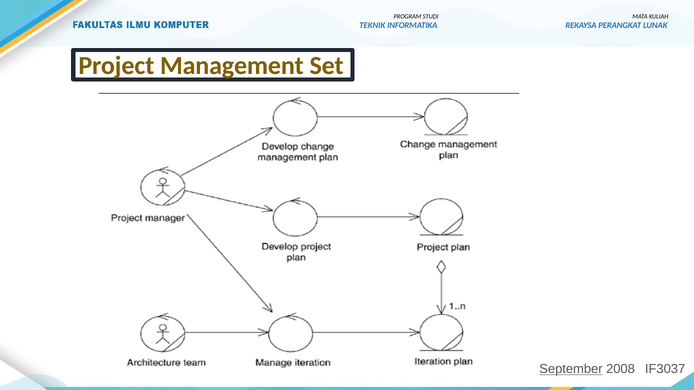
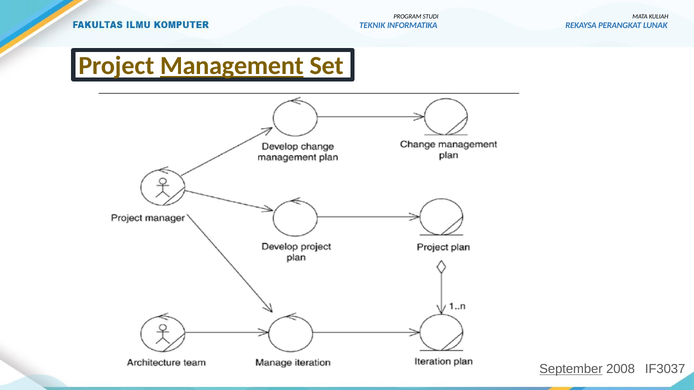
Management underline: none -> present
